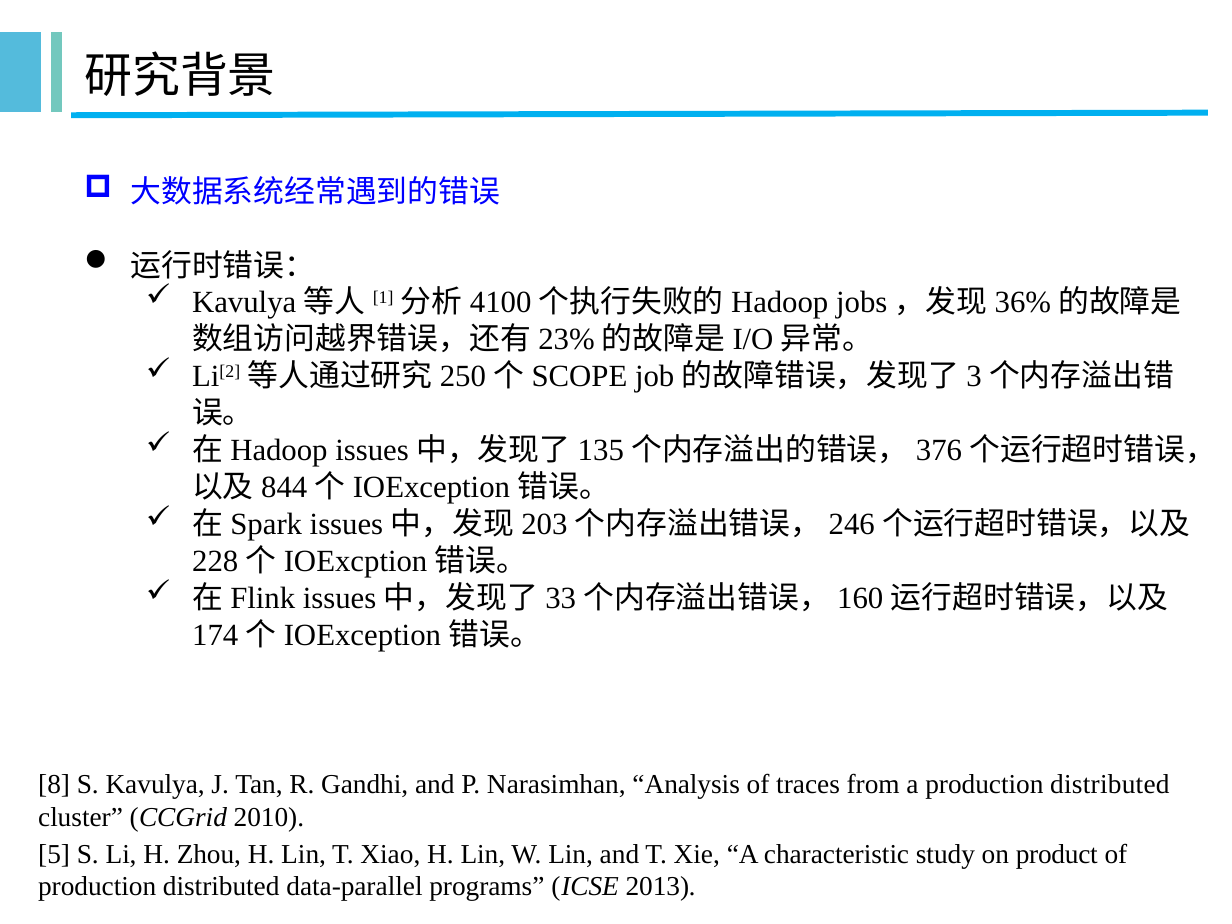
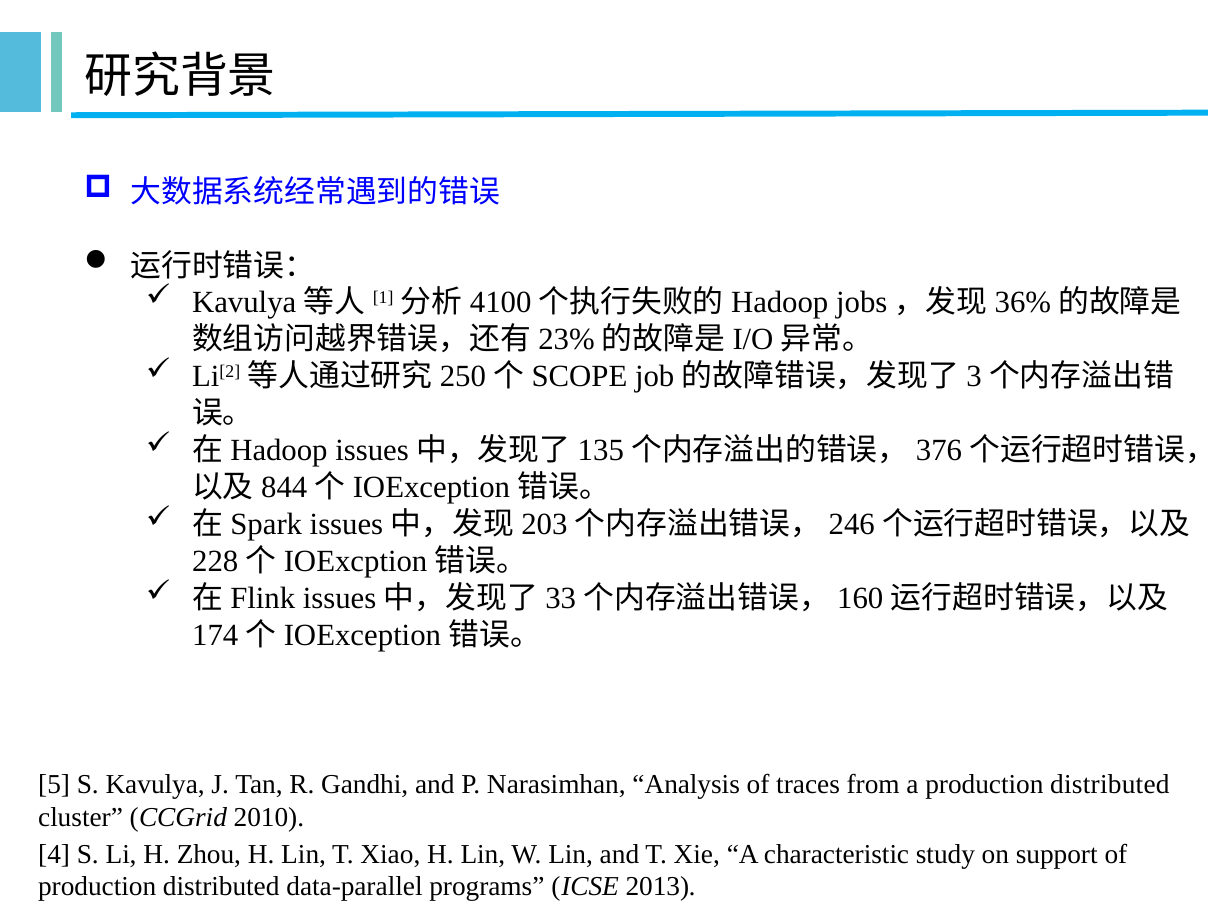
8: 8 -> 5
5: 5 -> 4
product: product -> support
